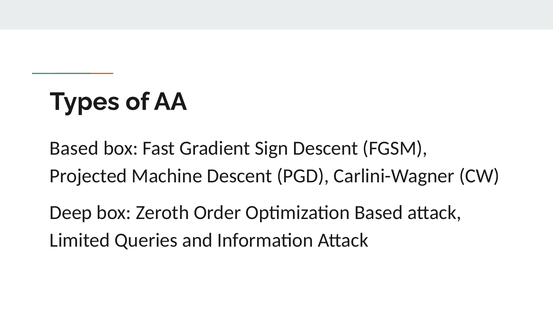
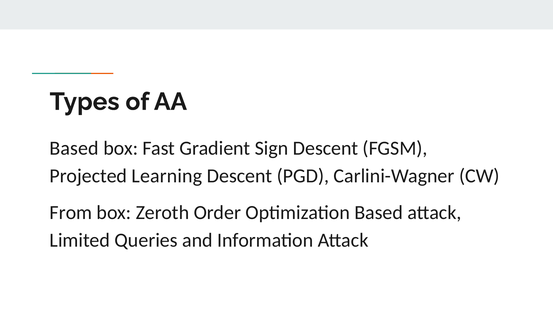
Machine: Machine -> Learning
Deep: Deep -> From
